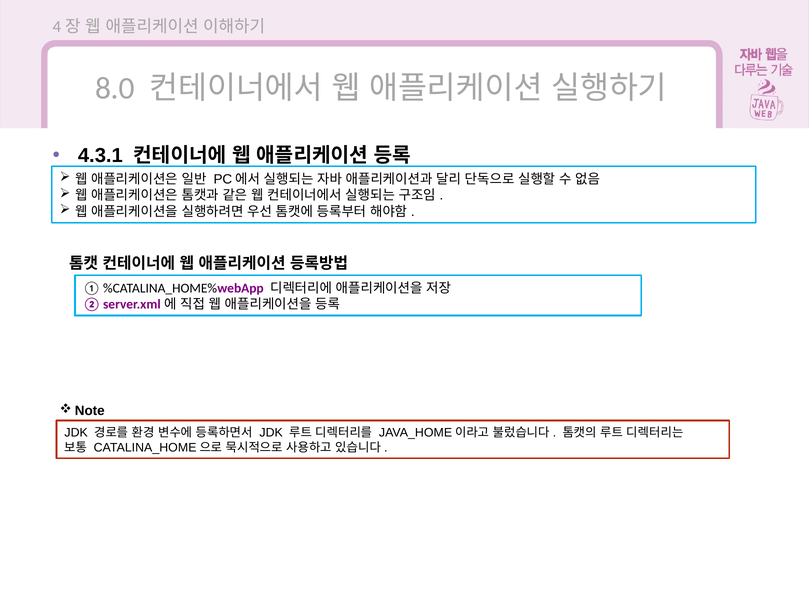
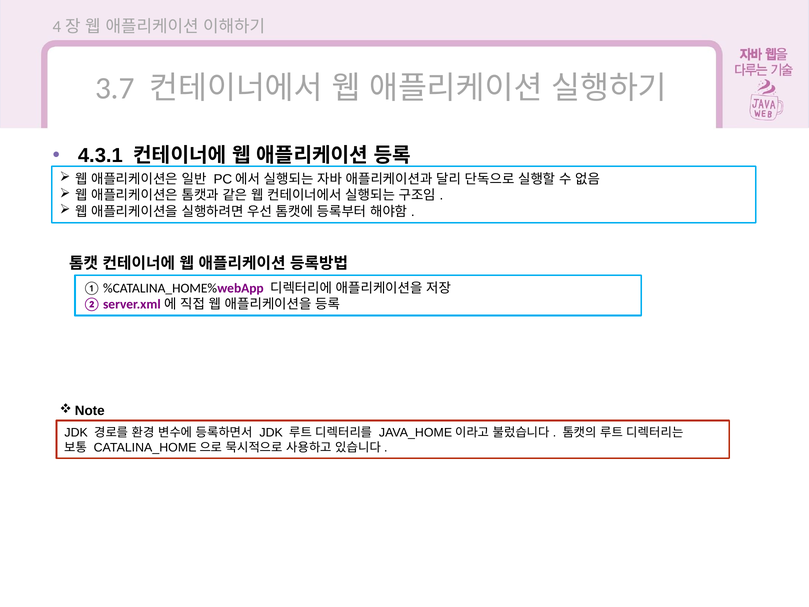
8.0: 8.0 -> 3.7
